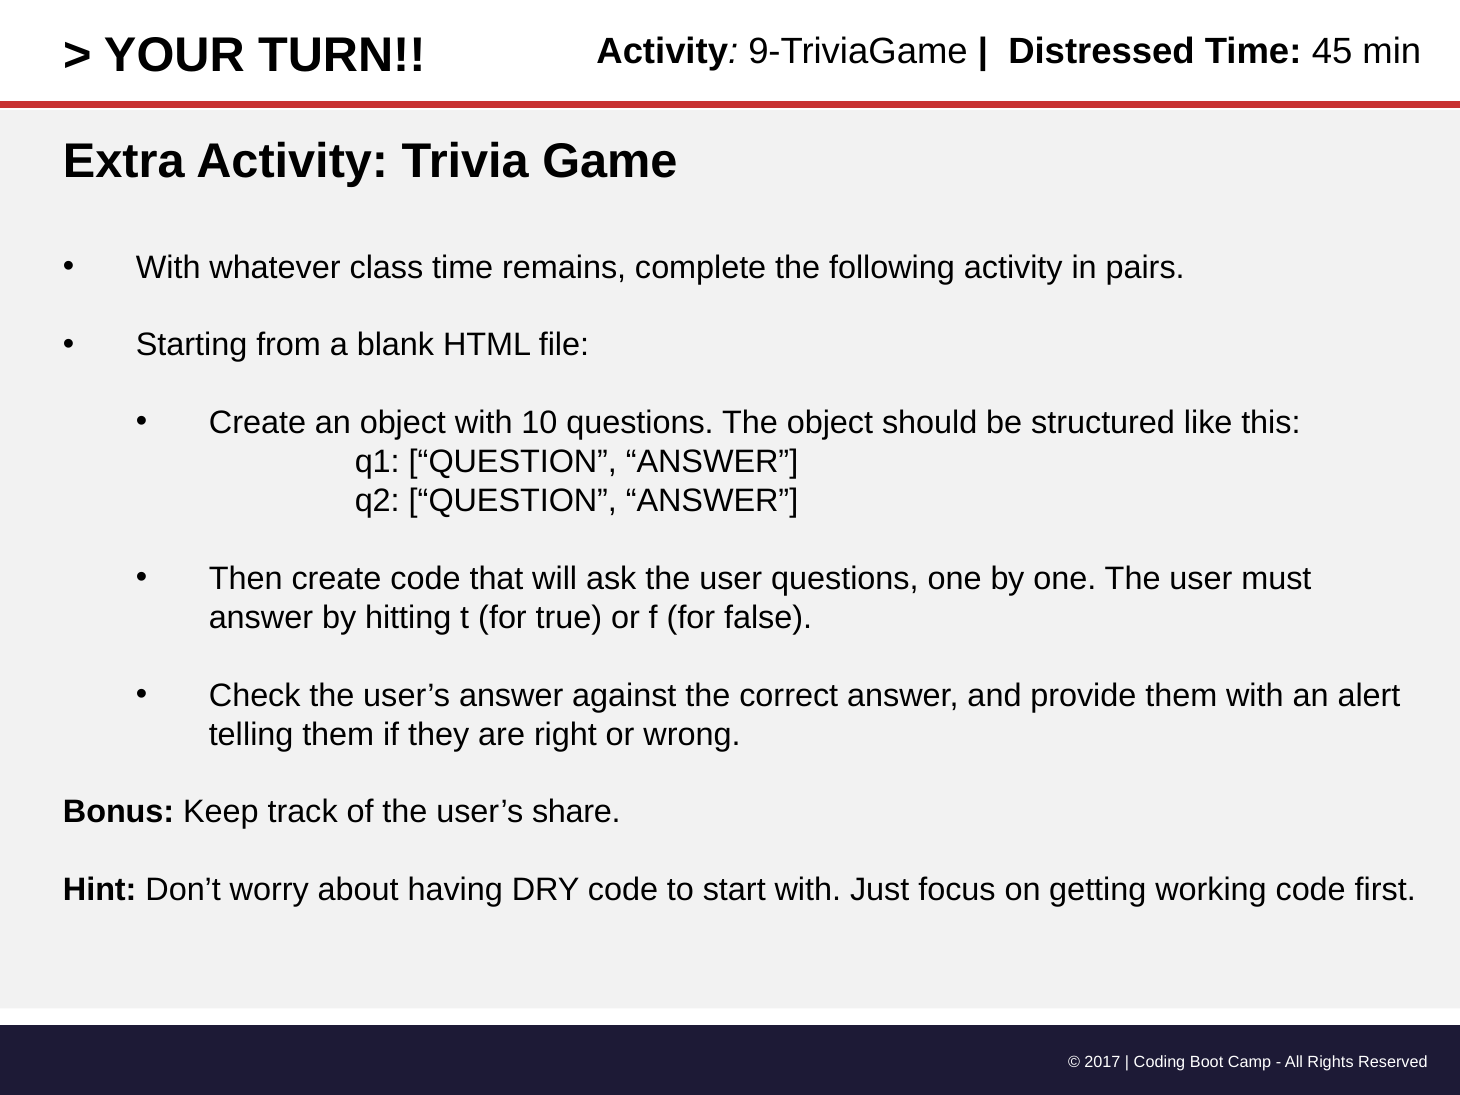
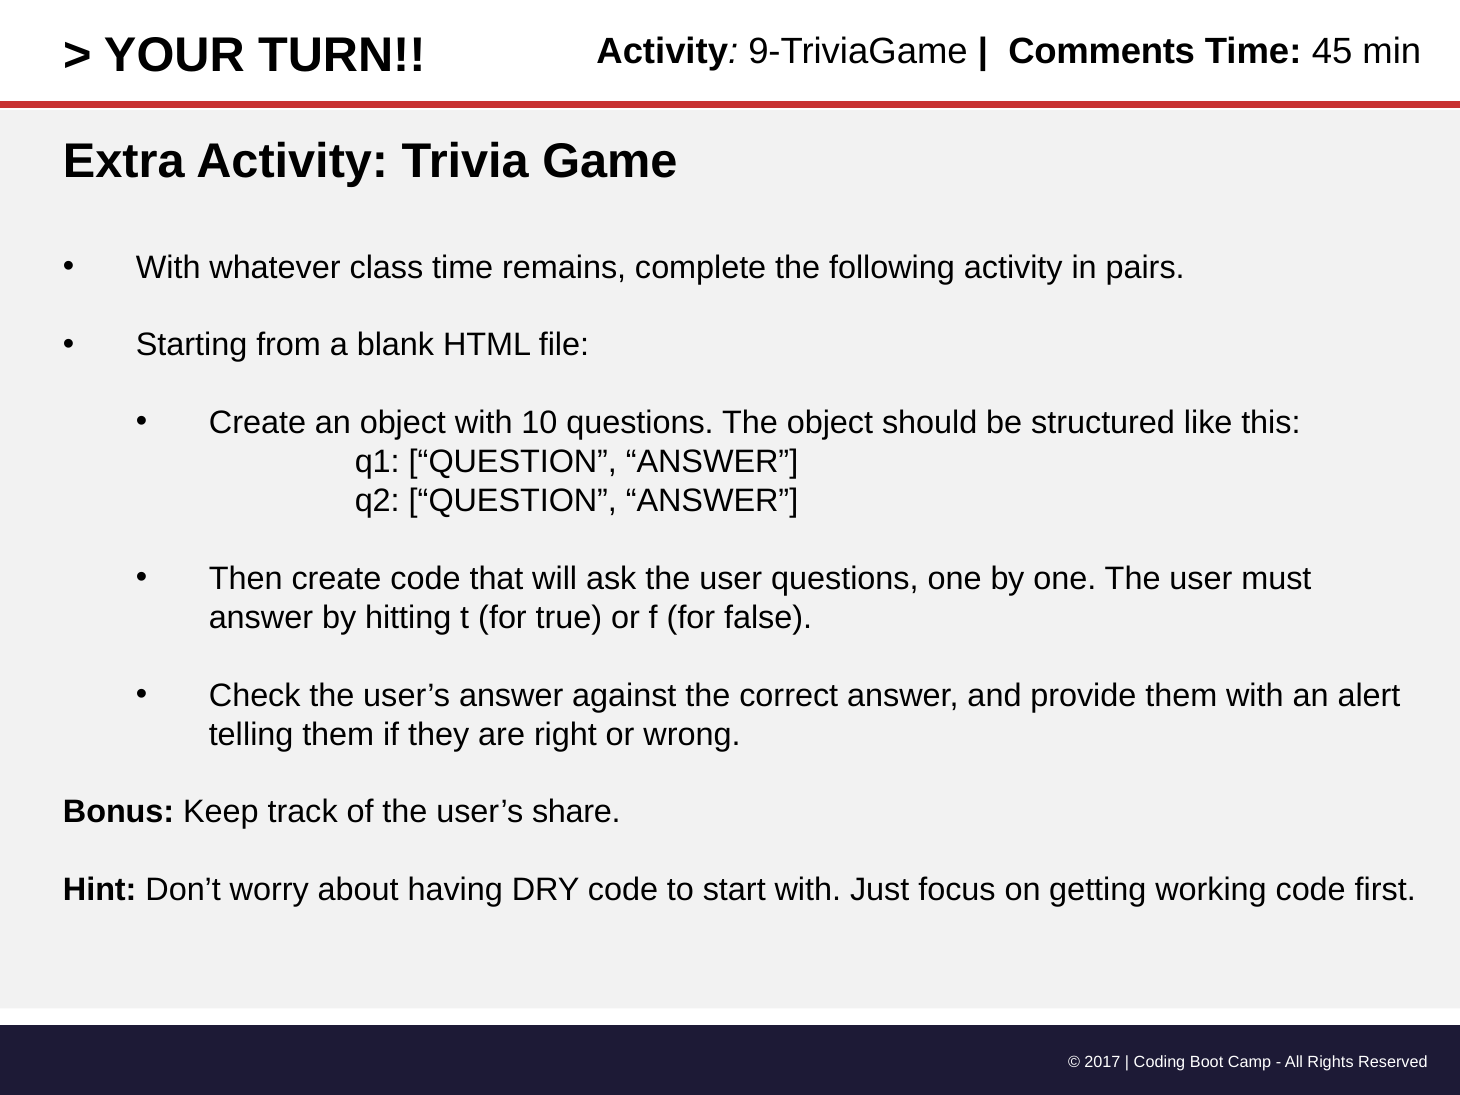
Distressed: Distressed -> Comments
